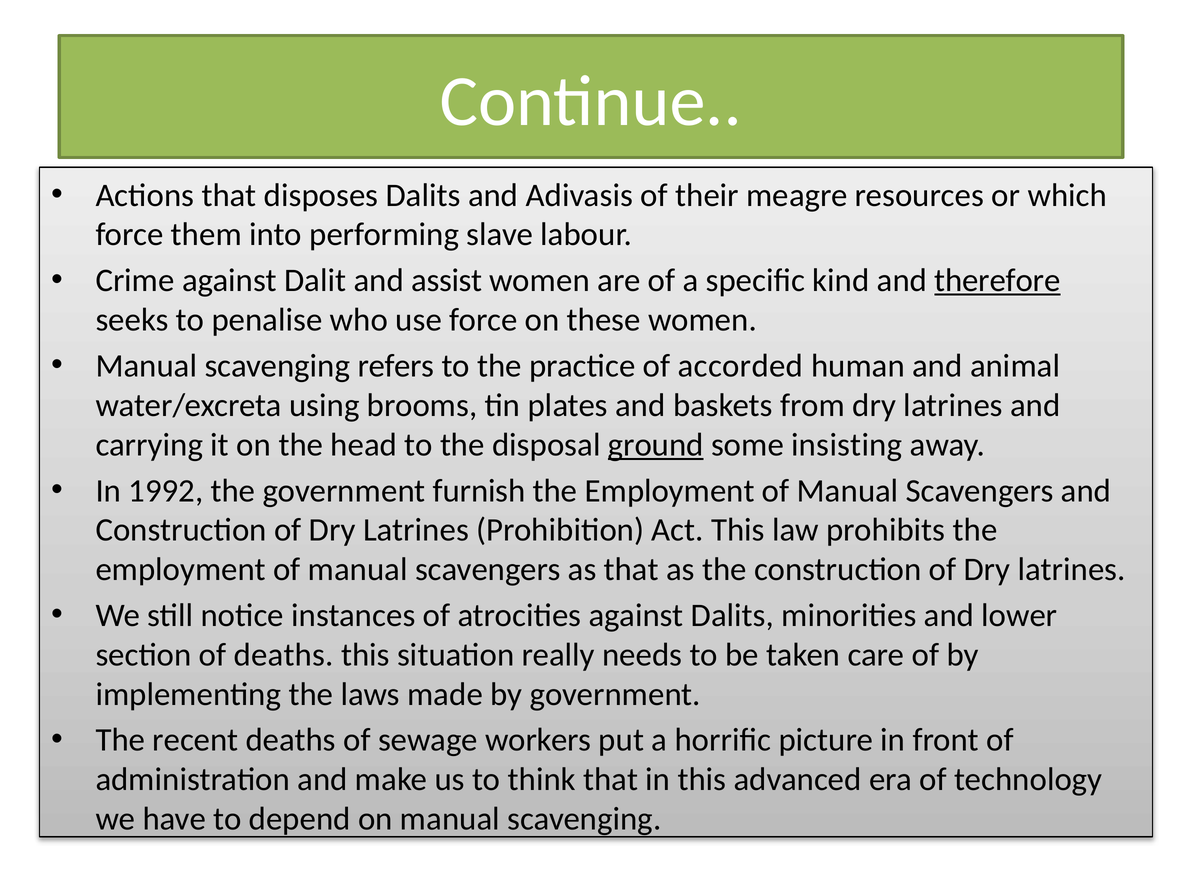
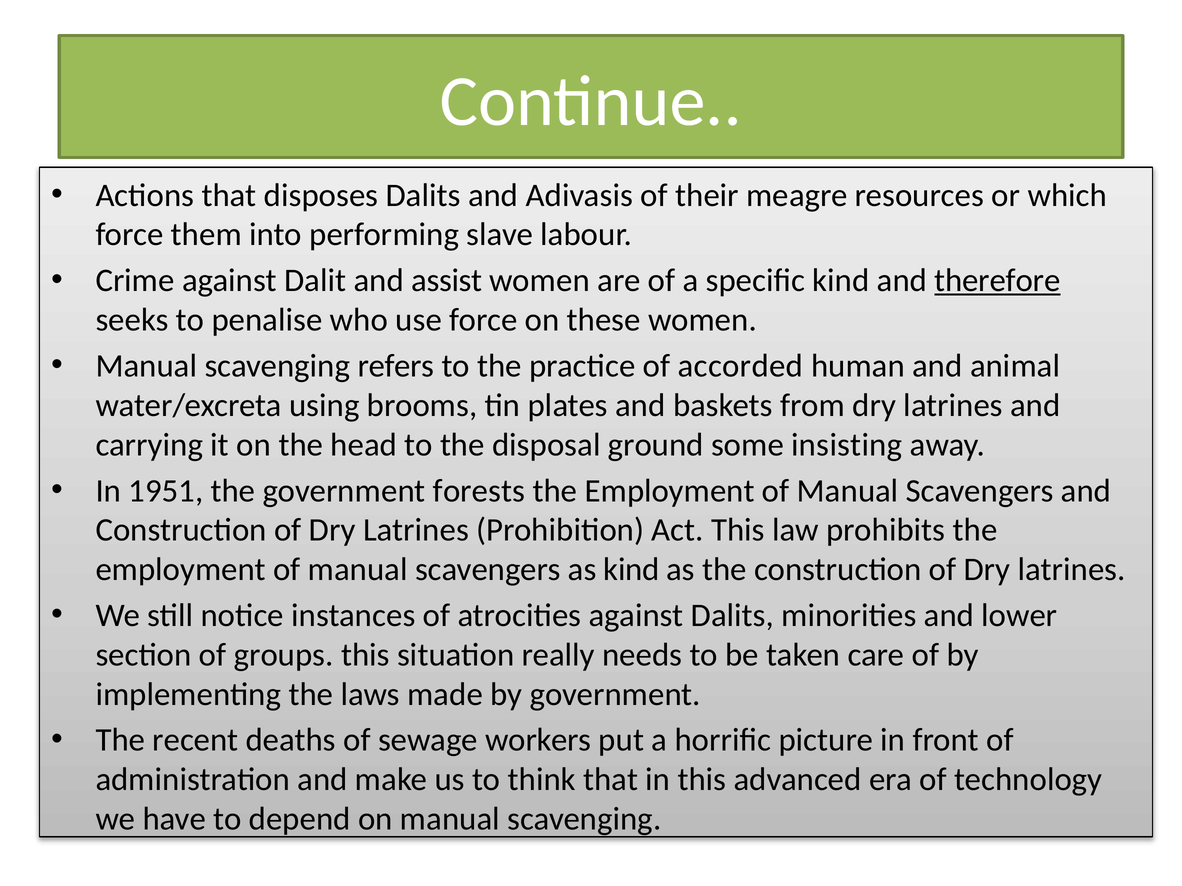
ground underline: present -> none
1992: 1992 -> 1951
furnish: furnish -> forests
as that: that -> kind
of deaths: deaths -> groups
